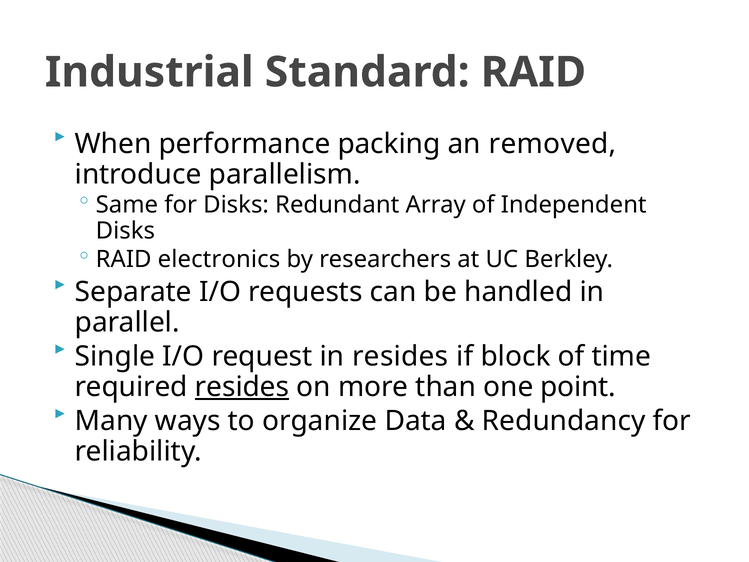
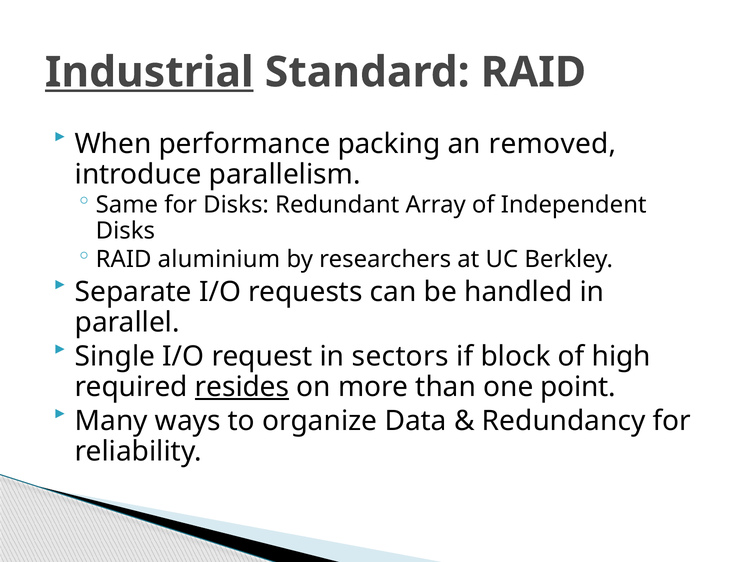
Industrial underline: none -> present
electronics: electronics -> aluminium
in resides: resides -> sectors
time: time -> high
